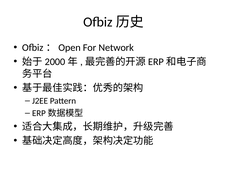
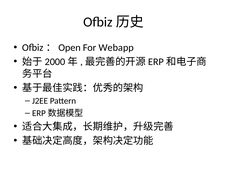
Network: Network -> Webapp
